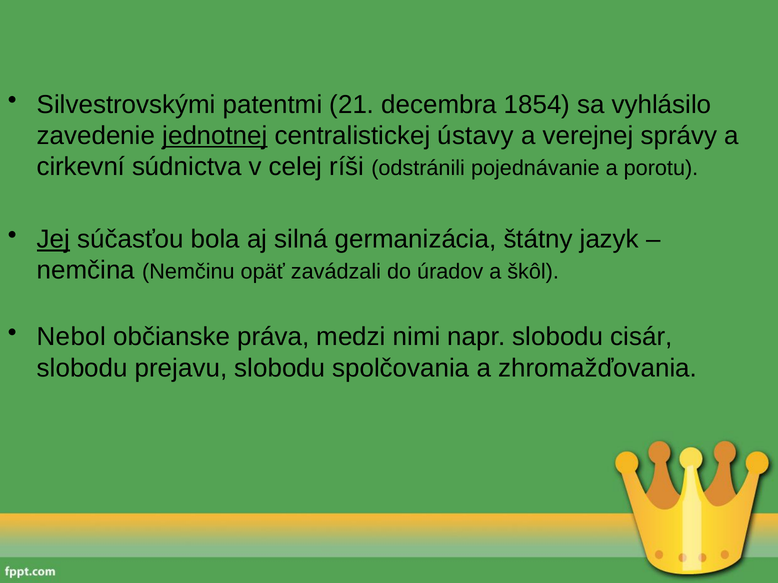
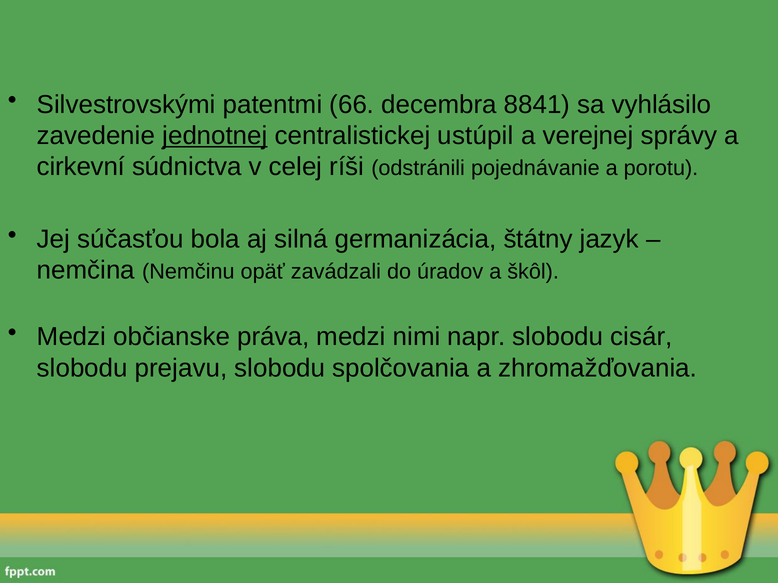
21: 21 -> 66
1854: 1854 -> 8841
ústavy: ústavy -> ustúpil
Jej underline: present -> none
Nebol at (71, 337): Nebol -> Medzi
